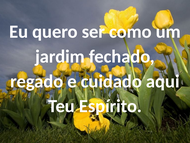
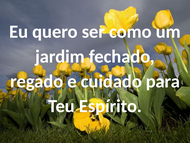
aqui: aqui -> para
